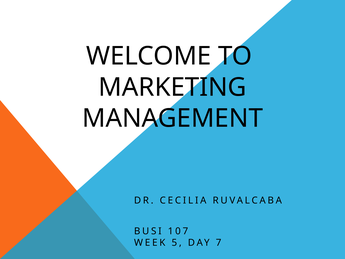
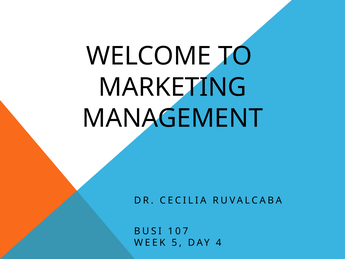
7: 7 -> 4
